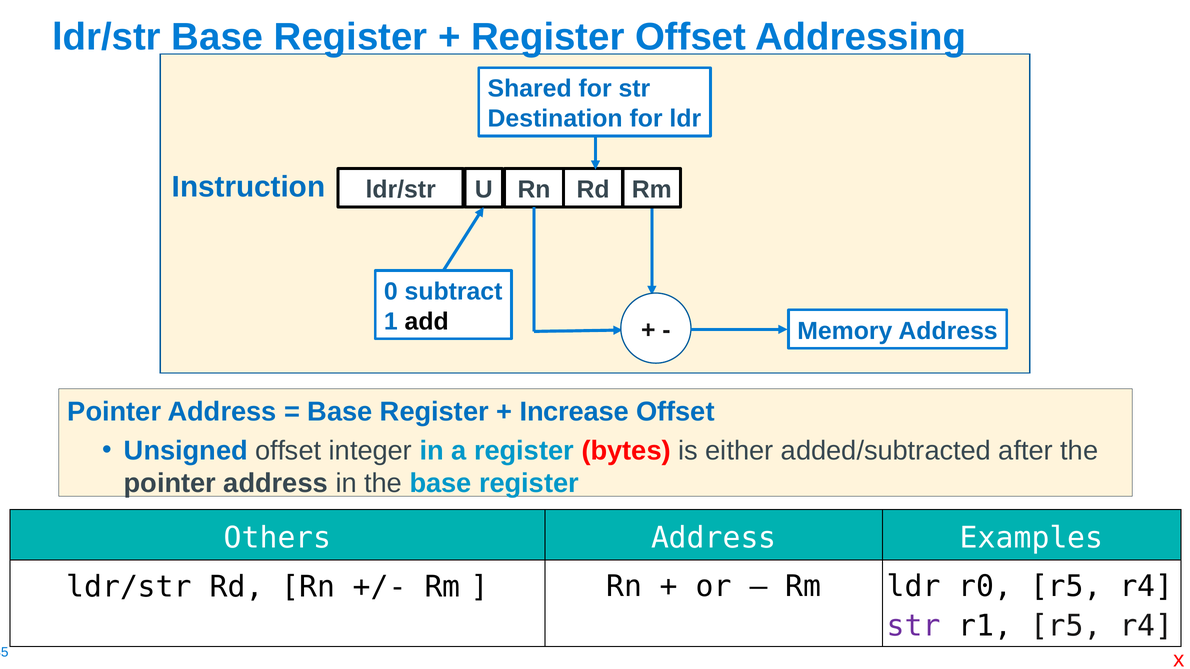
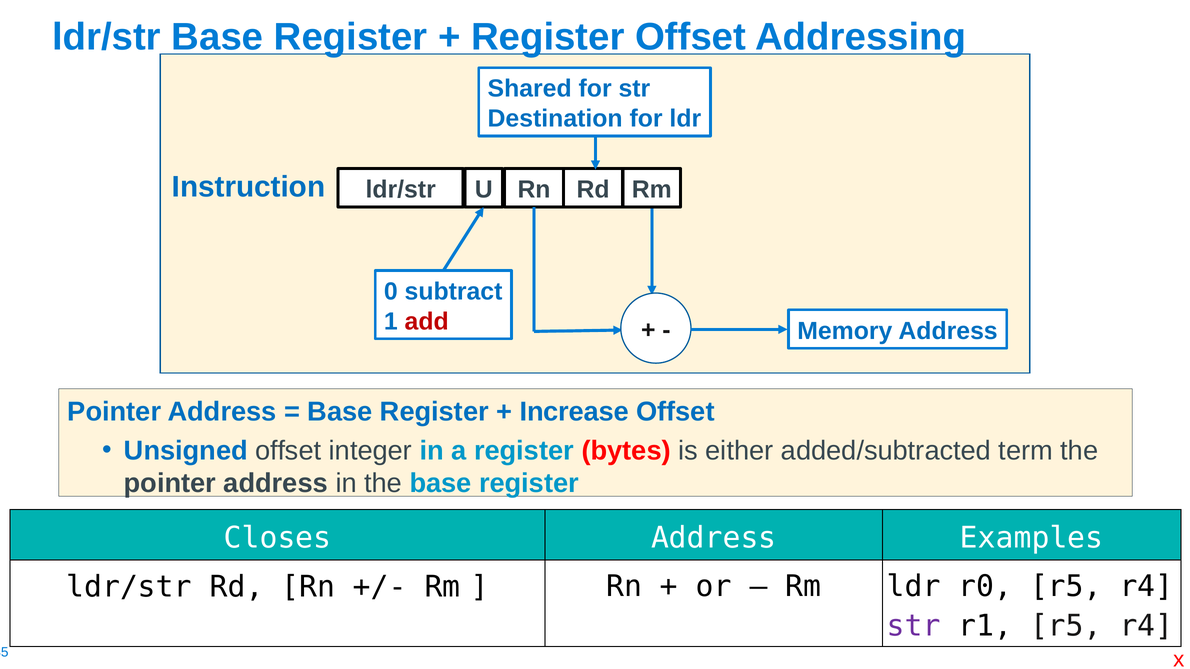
add colour: black -> red
after: after -> term
Others: Others -> Closes
